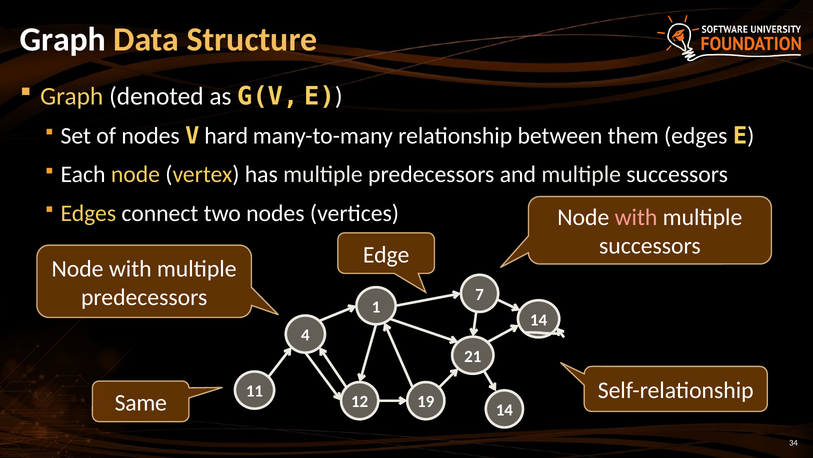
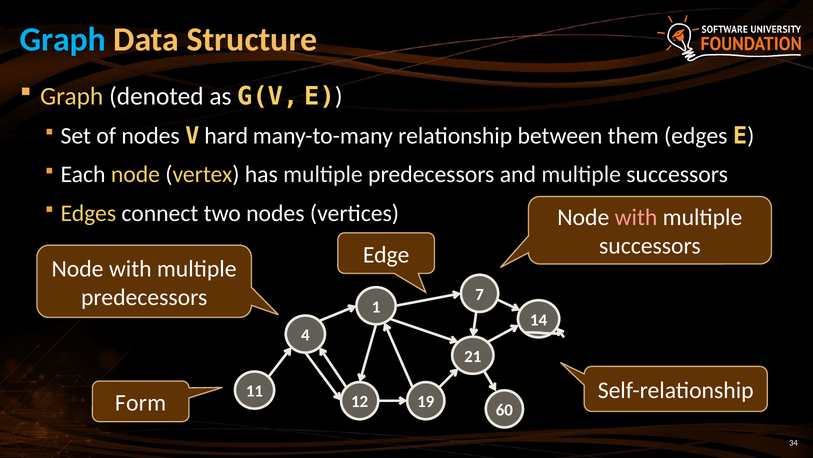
Graph at (63, 40) colour: white -> light blue
Same: Same -> Form
12 14: 14 -> 60
